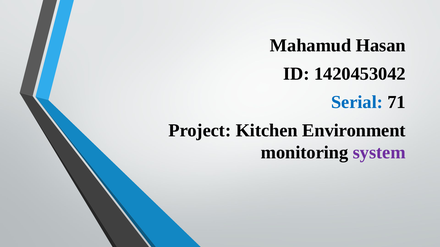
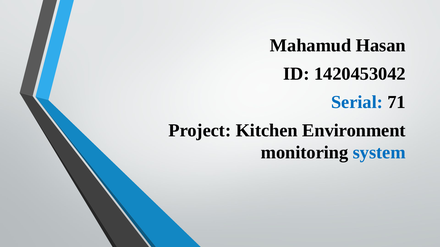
system colour: purple -> blue
